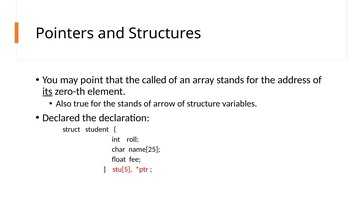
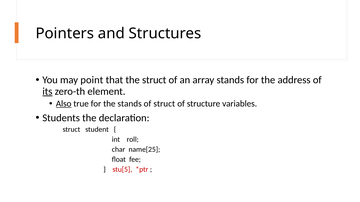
the called: called -> struct
Also underline: none -> present
of arrow: arrow -> struct
Declared: Declared -> Students
